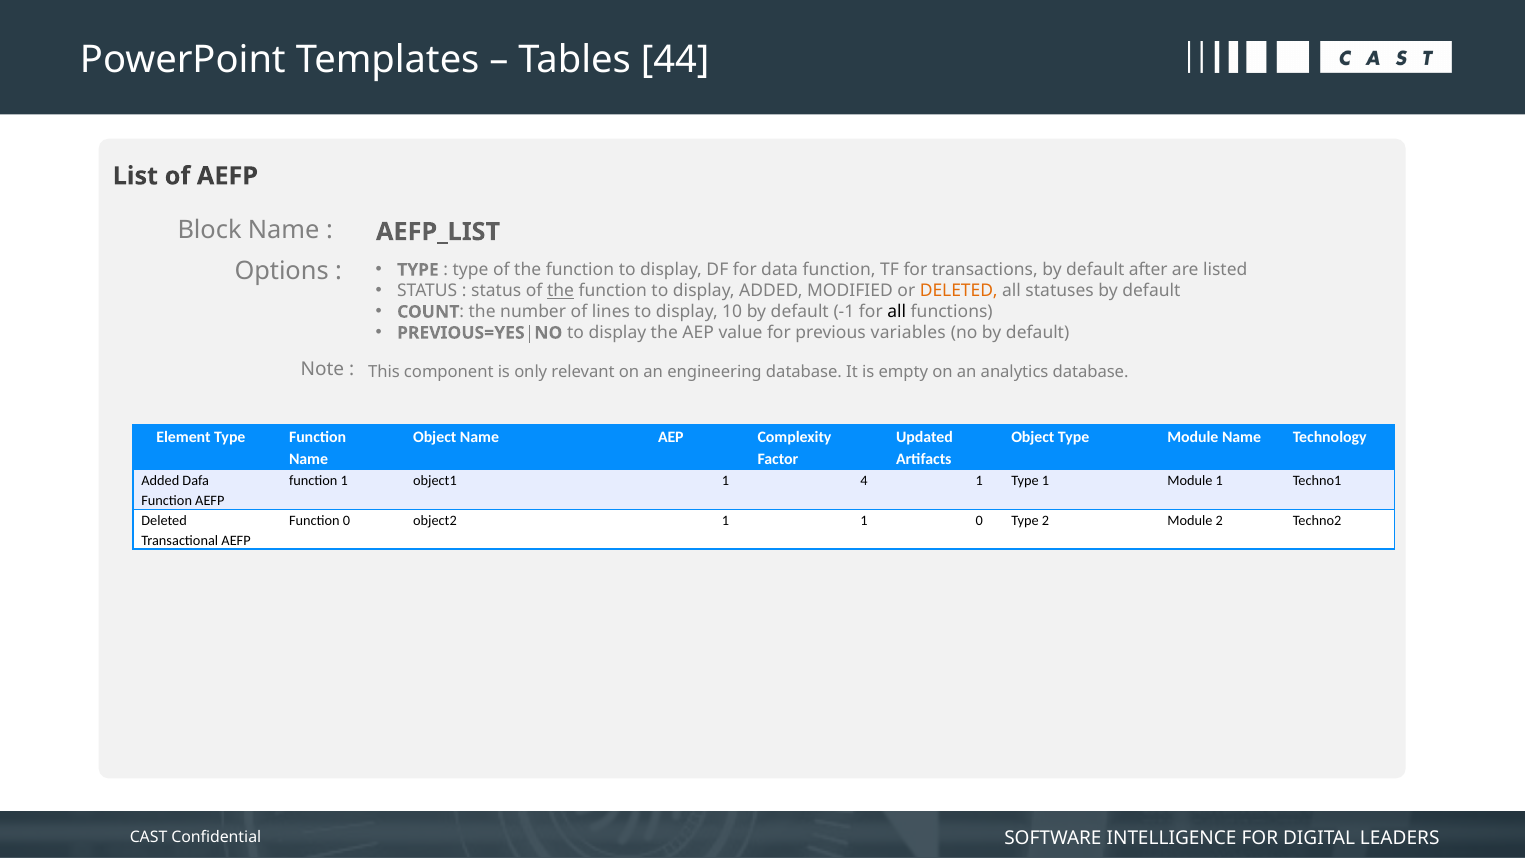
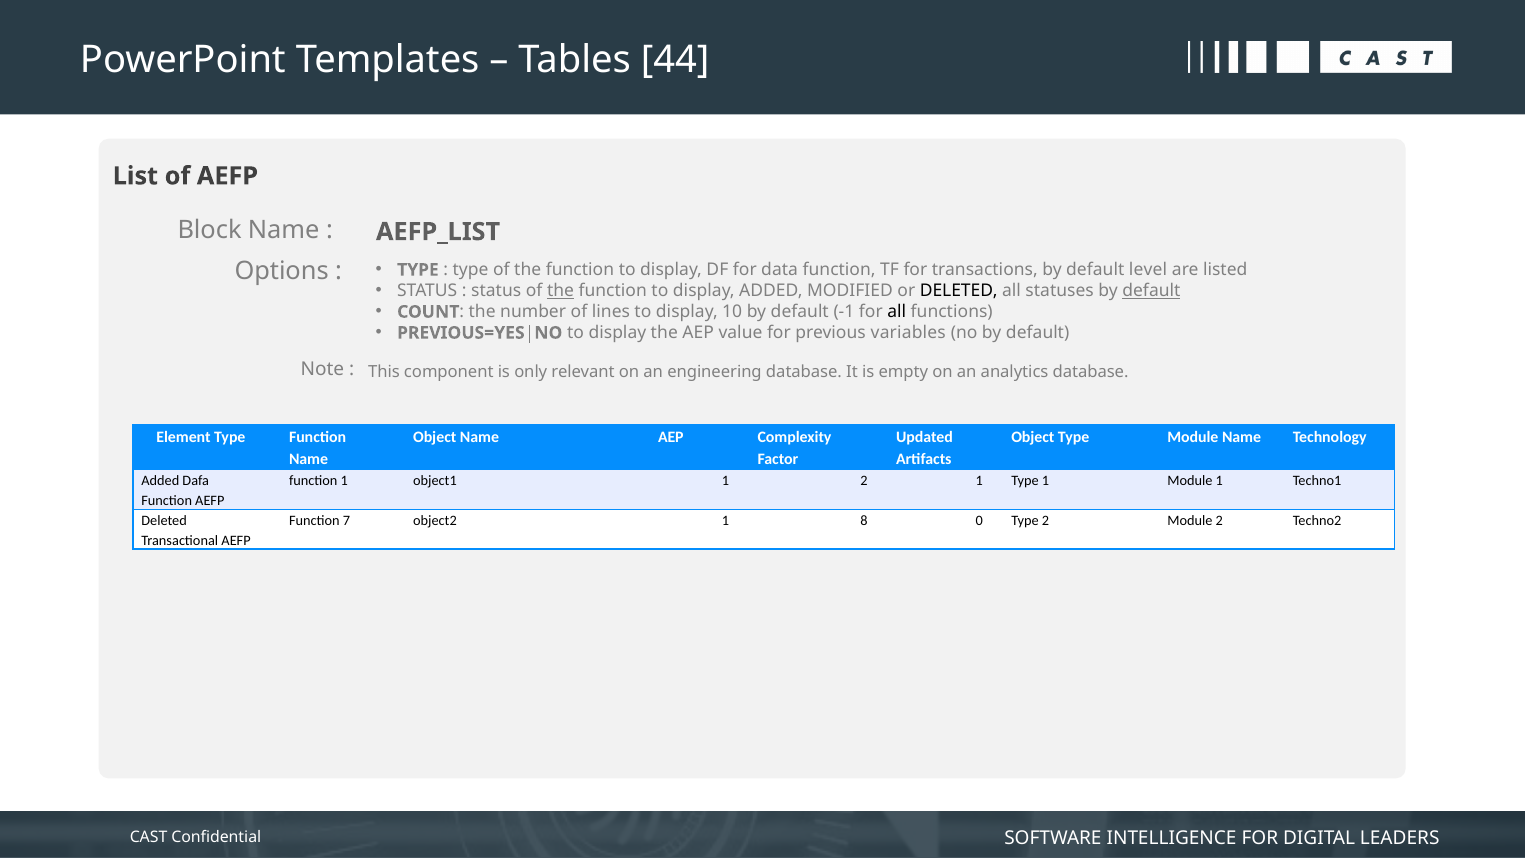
after: after -> level
DELETED at (959, 291) colour: orange -> black
default at (1151, 291) underline: none -> present
1 4: 4 -> 2
Function 0: 0 -> 7
1 1: 1 -> 8
